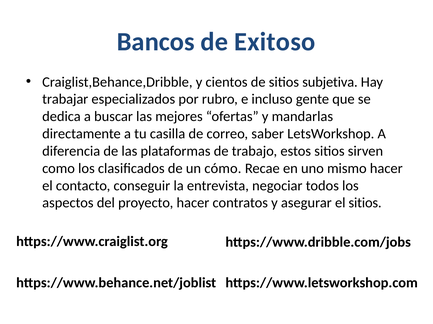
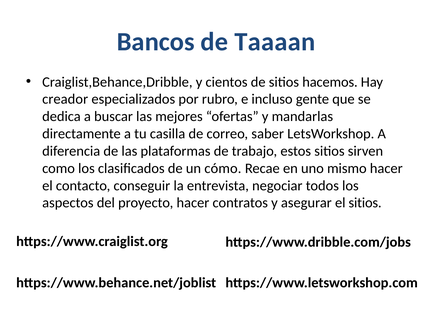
Exitoso: Exitoso -> Taaaan
subjetiva: subjetiva -> hacemos
trabajar: trabajar -> creador
